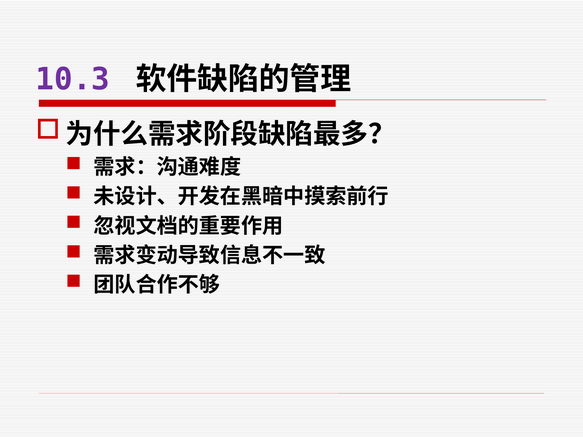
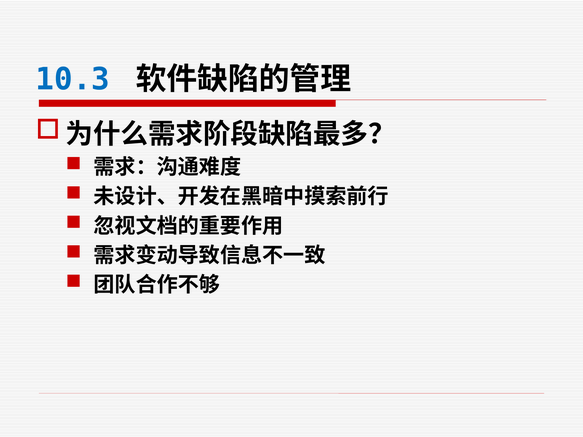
10.3 colour: purple -> blue
